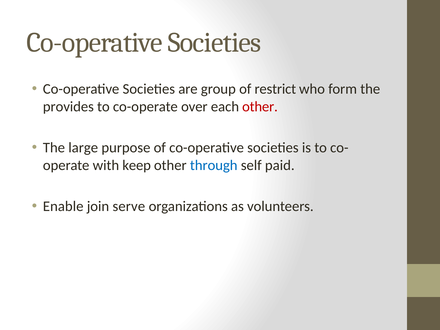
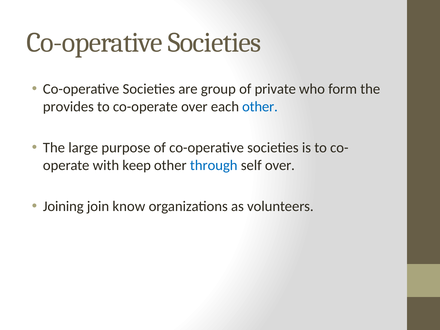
restrict: restrict -> private
other at (260, 107) colour: red -> blue
self paid: paid -> over
Enable: Enable -> Joining
serve: serve -> know
